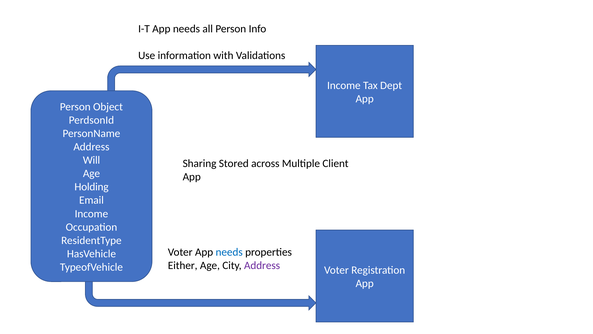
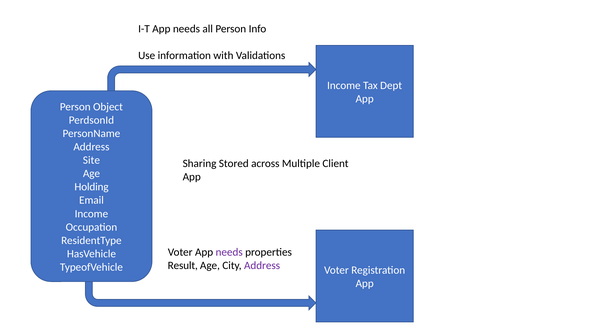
Will: Will -> Site
needs at (229, 252) colour: blue -> purple
Either: Either -> Result
